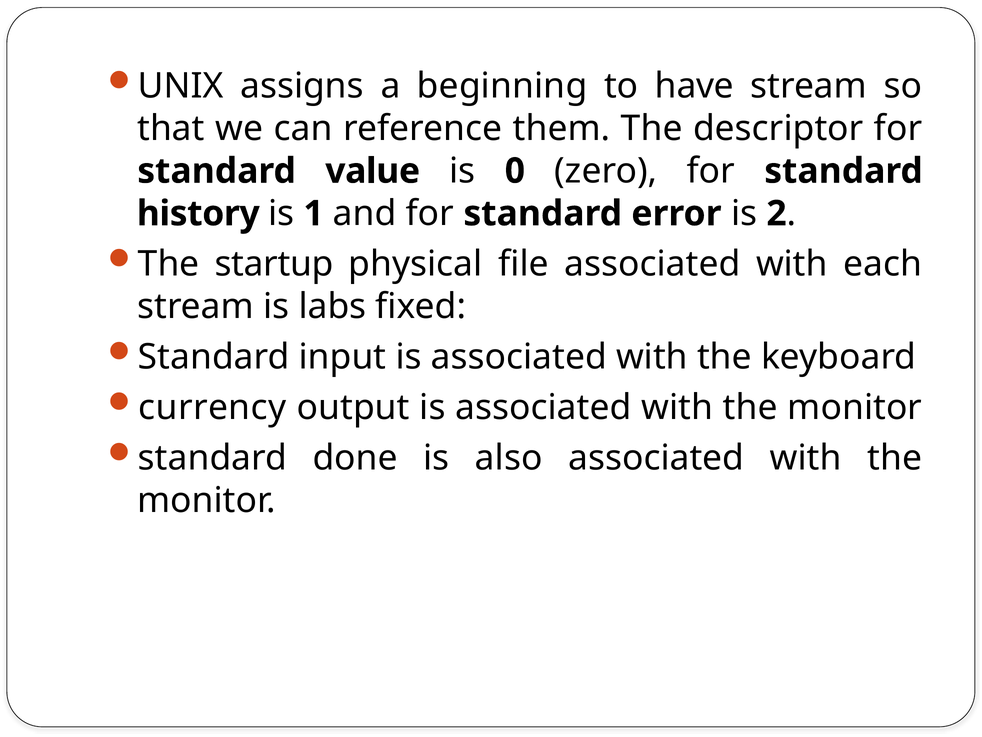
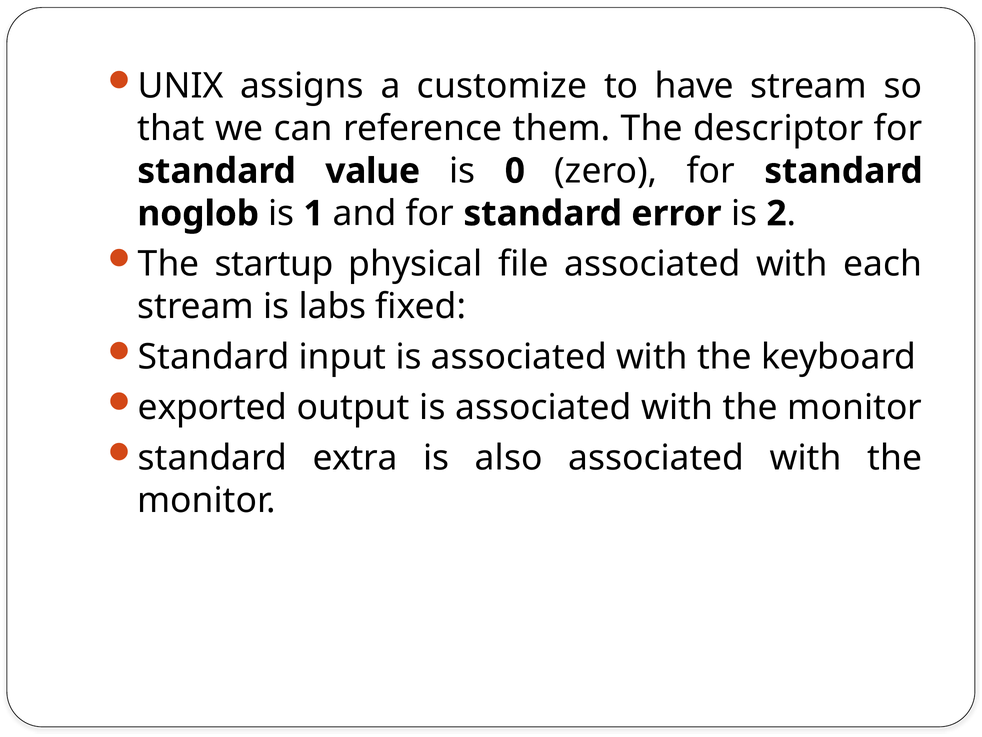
beginning: beginning -> customize
history: history -> noglob
currency: currency -> exported
done: done -> extra
